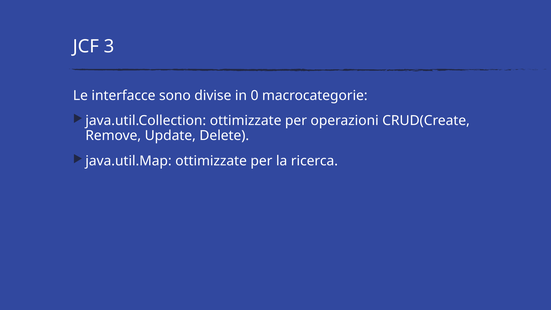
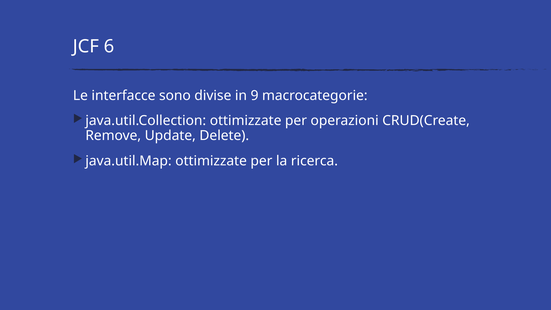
3: 3 -> 6
0: 0 -> 9
